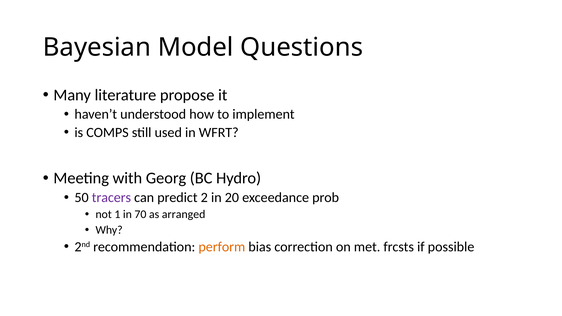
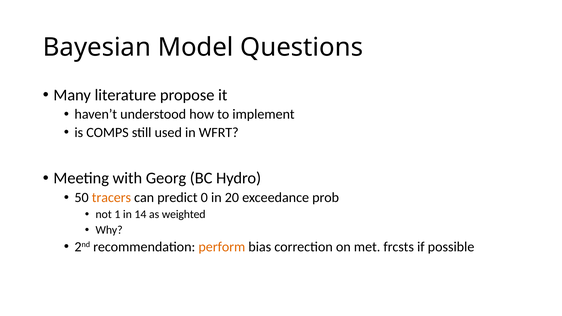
tracers colour: purple -> orange
2: 2 -> 0
70: 70 -> 14
arranged: arranged -> weighted
